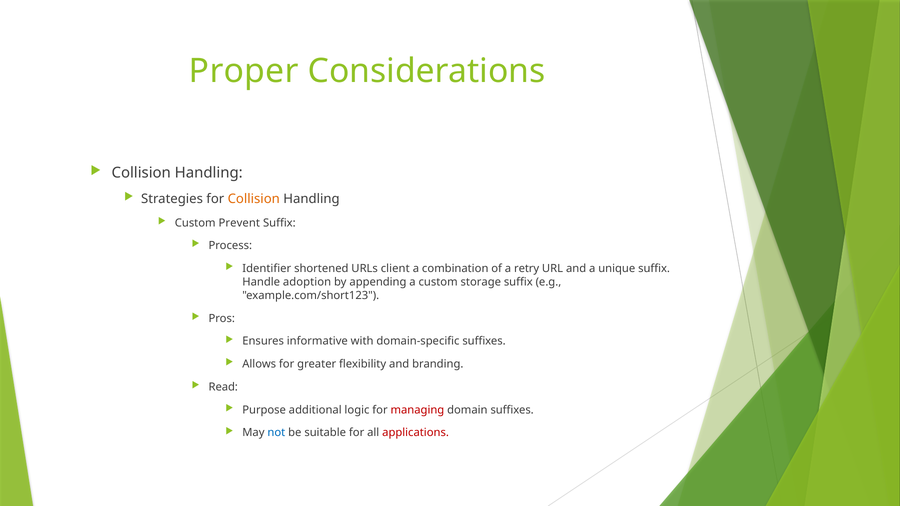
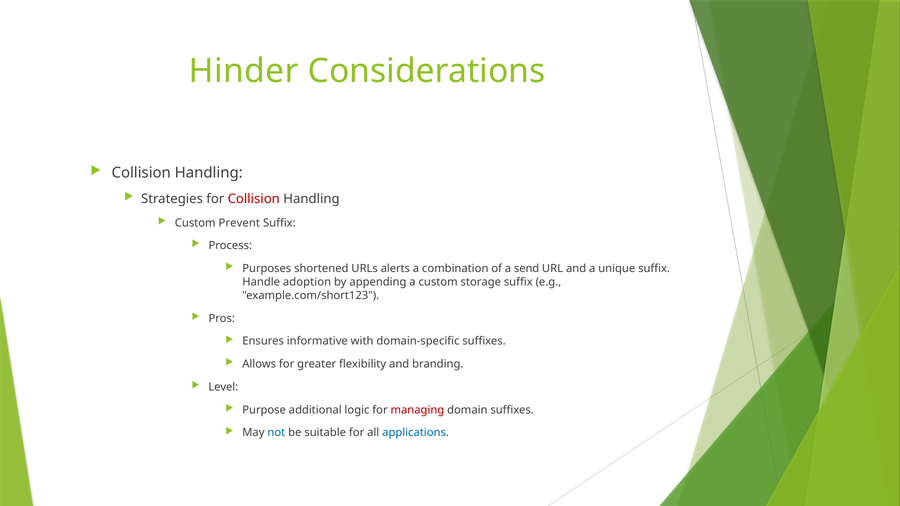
Proper: Proper -> Hinder
Collision at (254, 199) colour: orange -> red
Identifier: Identifier -> Purposes
client: client -> alerts
retry: retry -> send
Read: Read -> Level
applications colour: red -> blue
